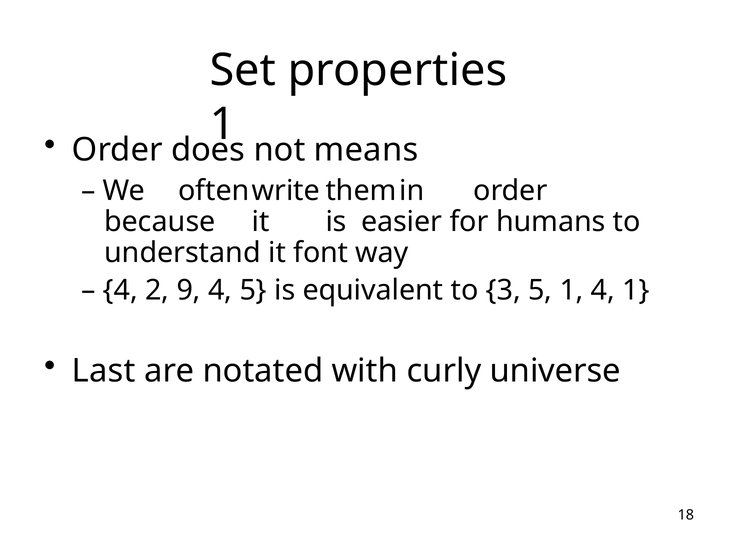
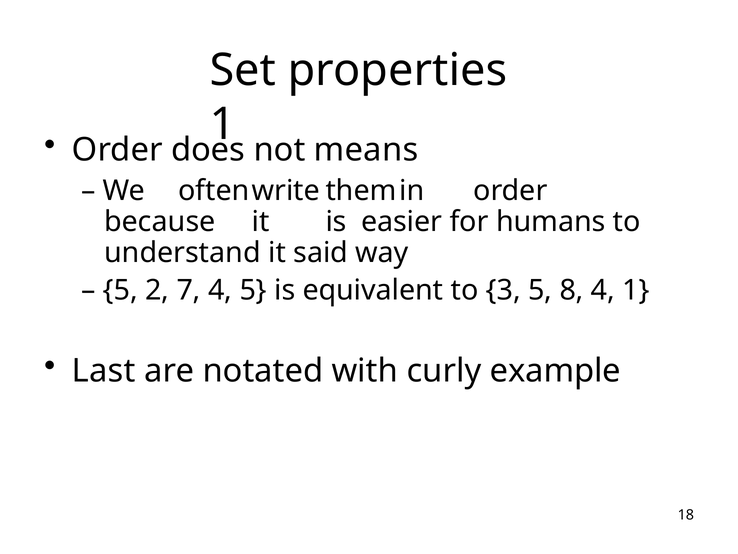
font: font -> said
4 at (120, 290): 4 -> 5
9: 9 -> 7
5 1: 1 -> 8
universe: universe -> example
